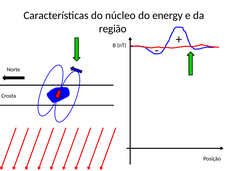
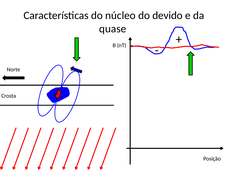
energy: energy -> devido
região: região -> quase
